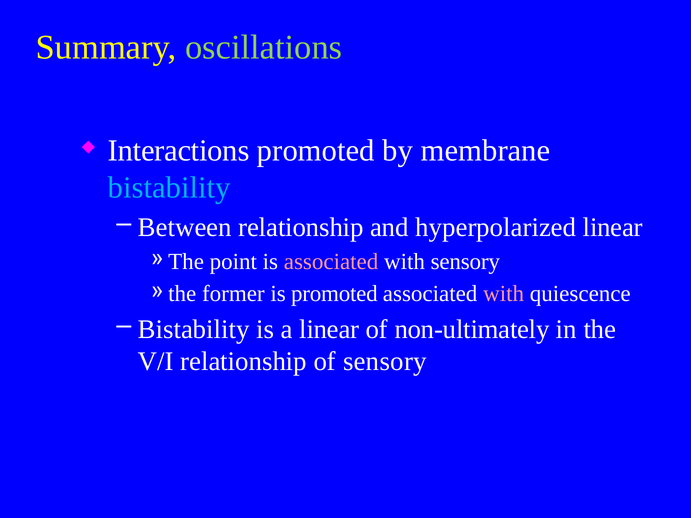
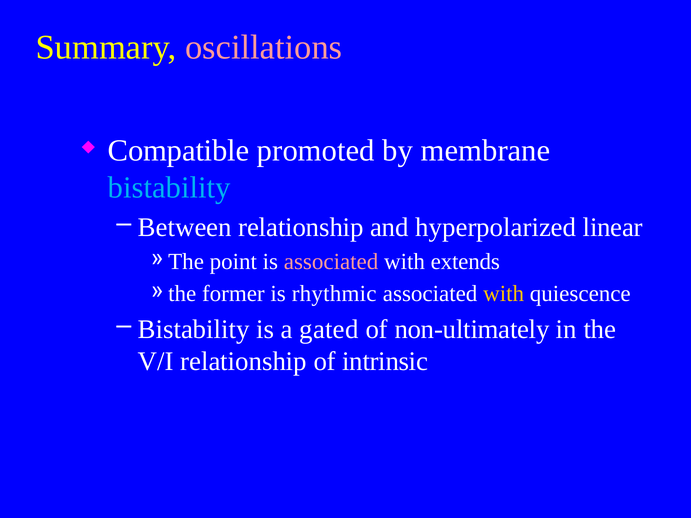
oscillations colour: light green -> pink
Interactions: Interactions -> Compatible
with sensory: sensory -> extends
is promoted: promoted -> rhythmic
with at (504, 294) colour: pink -> yellow
a linear: linear -> gated
of sensory: sensory -> intrinsic
